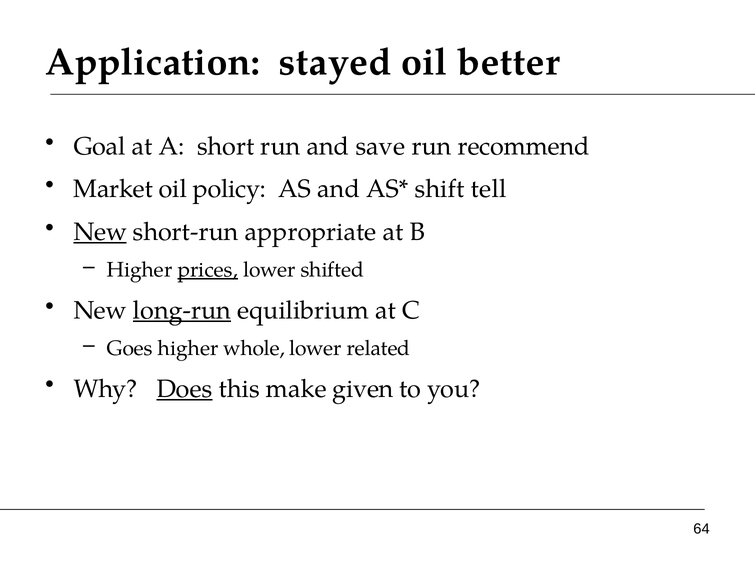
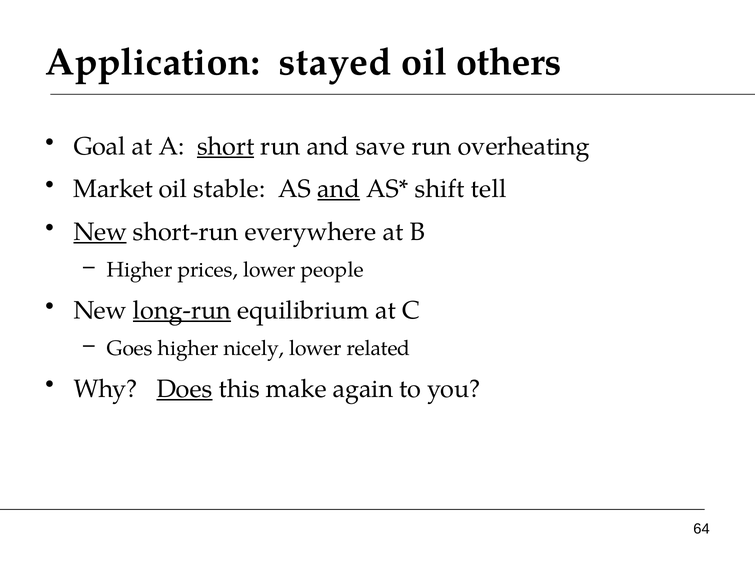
better: better -> others
short underline: none -> present
recommend: recommend -> overheating
policy: policy -> stable
and at (339, 189) underline: none -> present
appropriate: appropriate -> everywhere
prices underline: present -> none
shifted: shifted -> people
whole: whole -> nicely
given: given -> again
